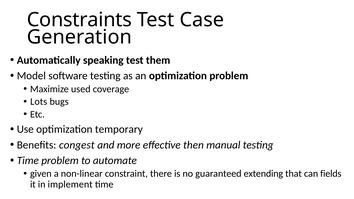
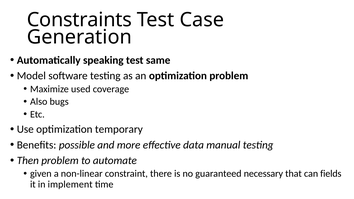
them: them -> same
Lots: Lots -> Also
congest: congest -> possible
then: then -> data
Time at (28, 161): Time -> Then
extending: extending -> necessary
